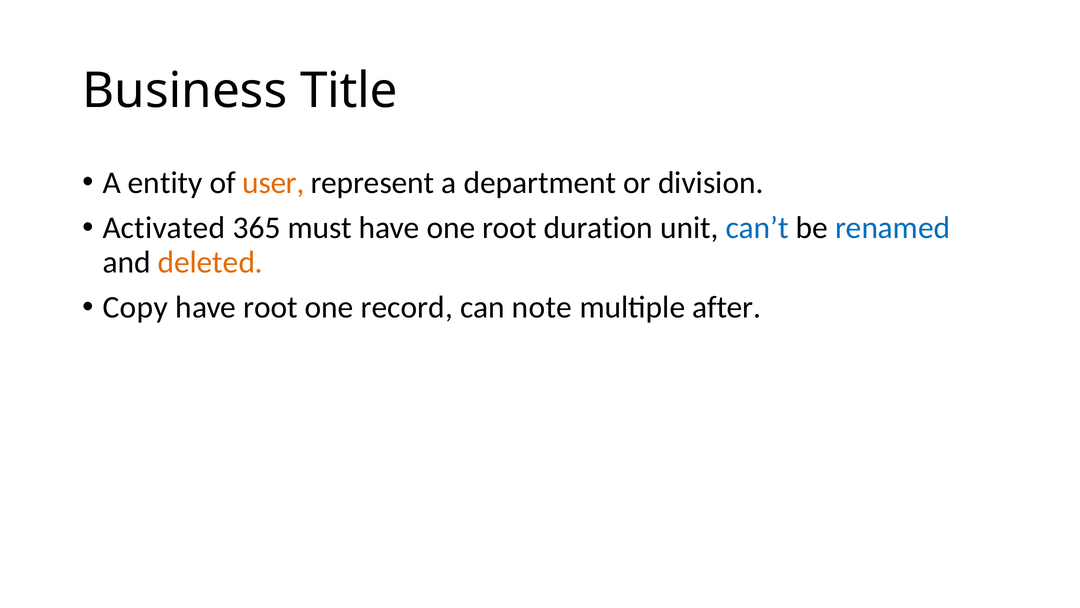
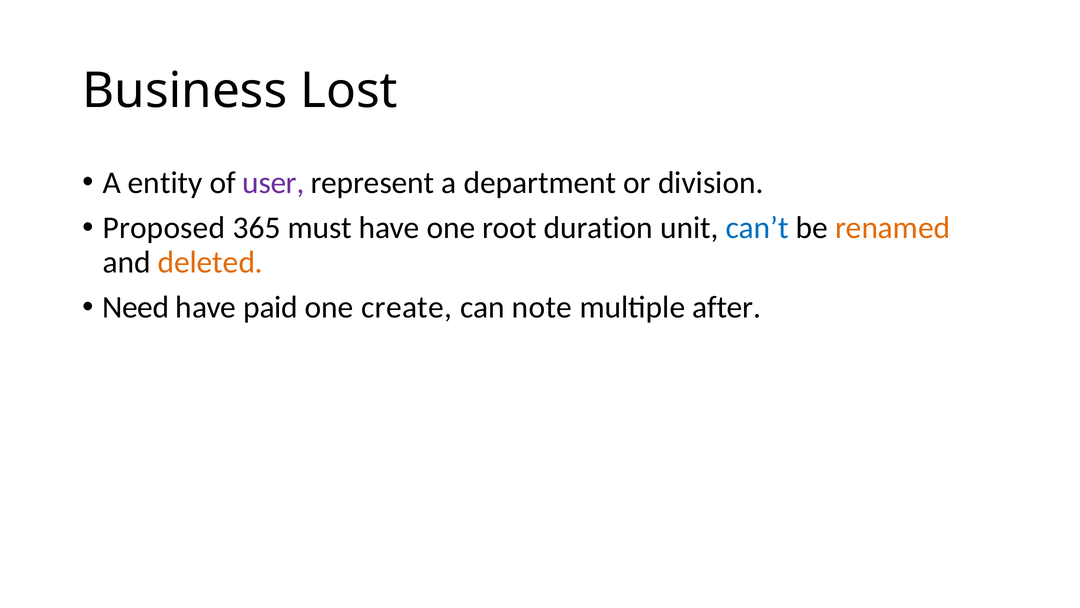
Title: Title -> Lost
user colour: orange -> purple
Activated: Activated -> Proposed
renamed colour: blue -> orange
Copy: Copy -> Need
have root: root -> paid
record: record -> create
